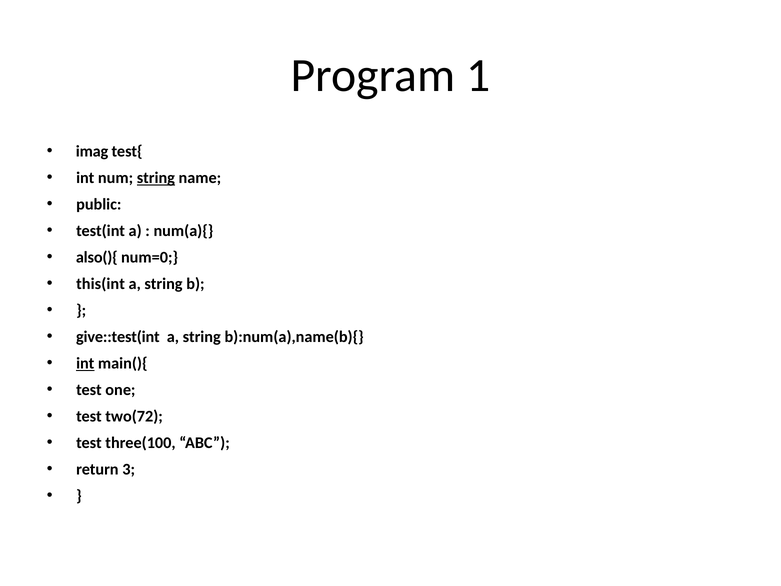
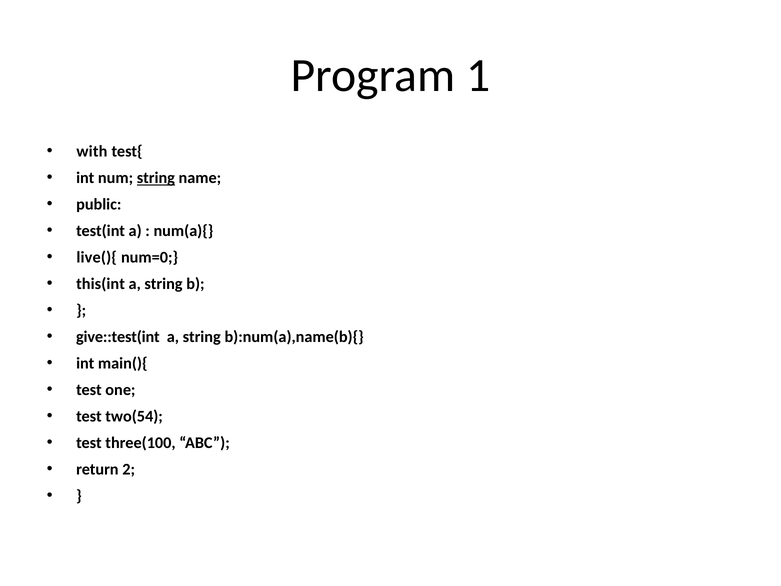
imag: imag -> with
also(){: also(){ -> live(){
int at (85, 363) underline: present -> none
two(72: two(72 -> two(54
3: 3 -> 2
